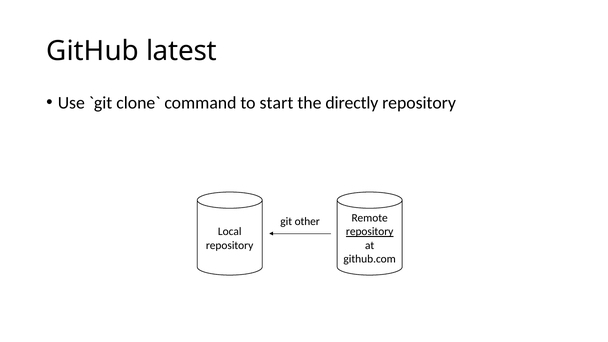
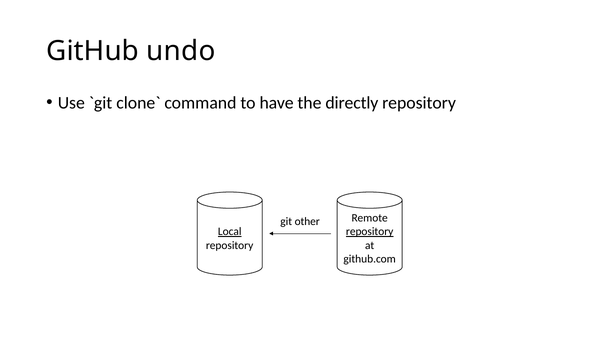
latest: latest -> undo
start: start -> have
Local underline: none -> present
